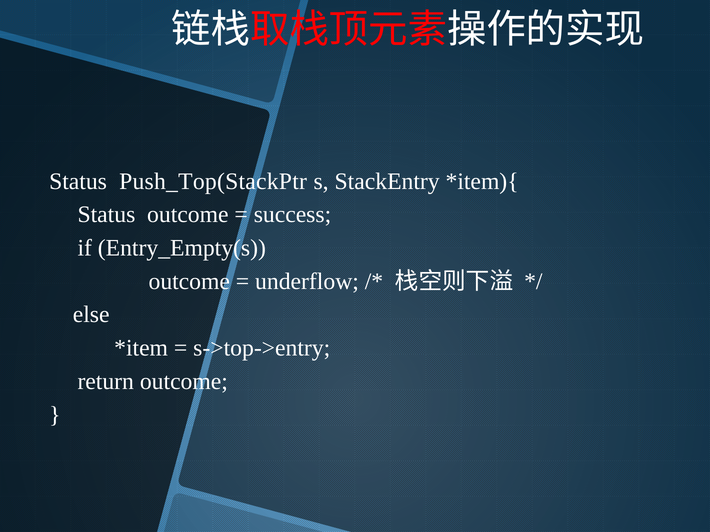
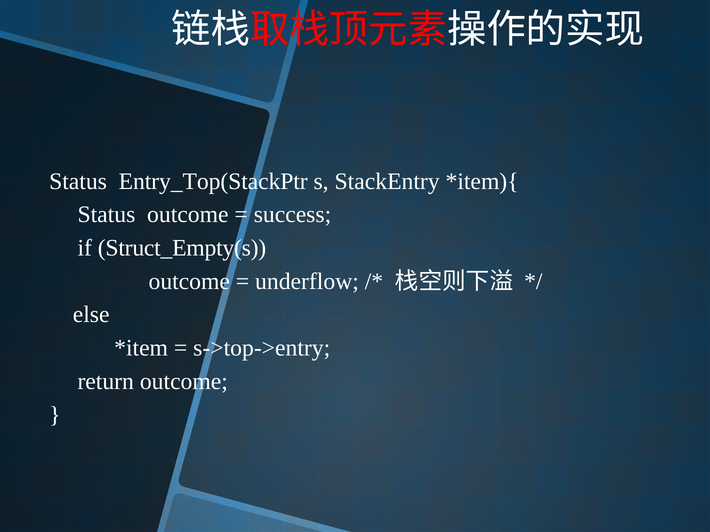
Push_Top(StackPtr: Push_Top(StackPtr -> Entry_Top(StackPtr
Entry_Empty(s: Entry_Empty(s -> Struct_Empty(s
